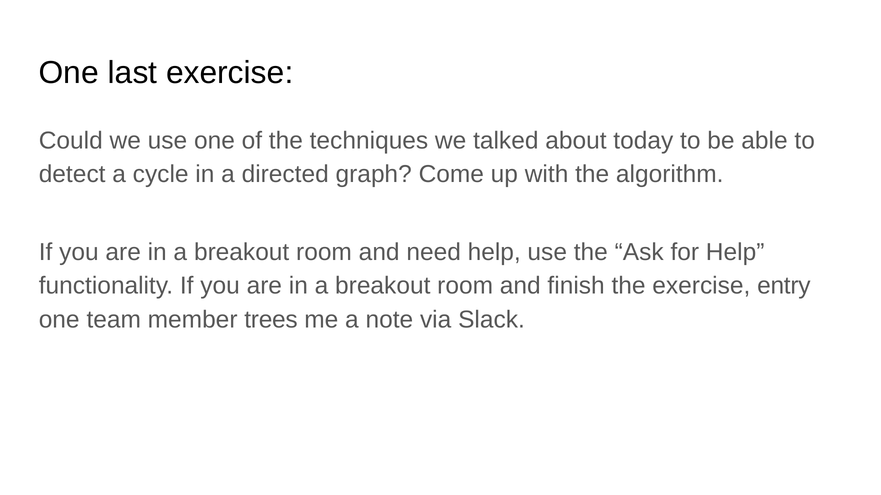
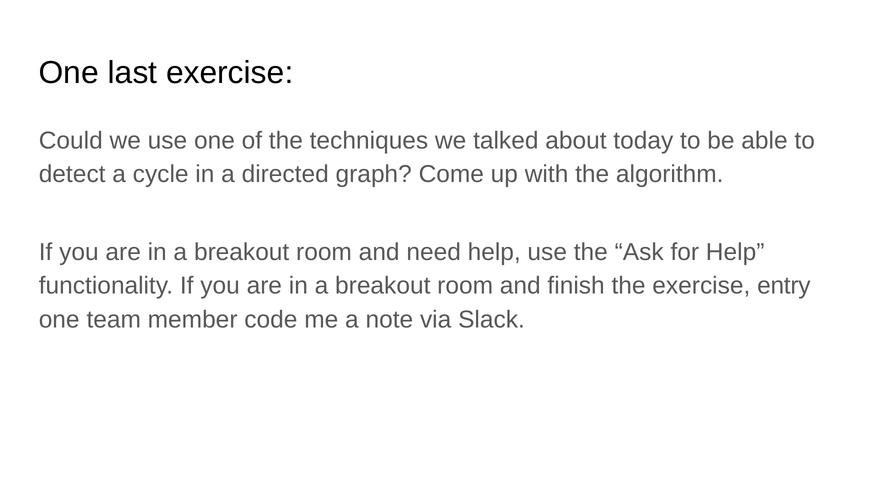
trees: trees -> code
